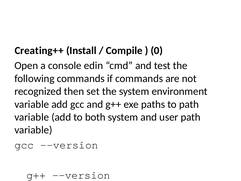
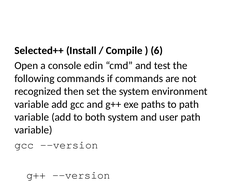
Creating++: Creating++ -> Selected++
0: 0 -> 6
